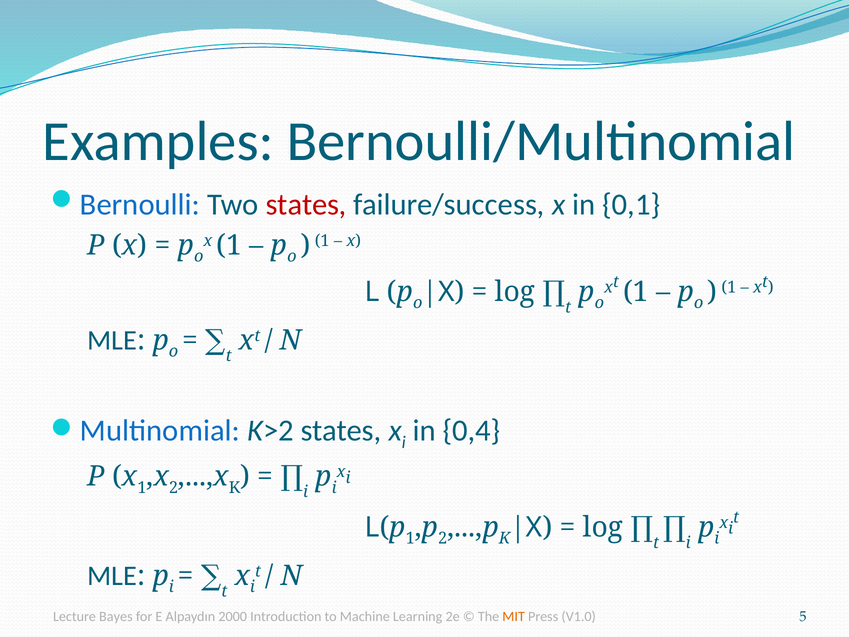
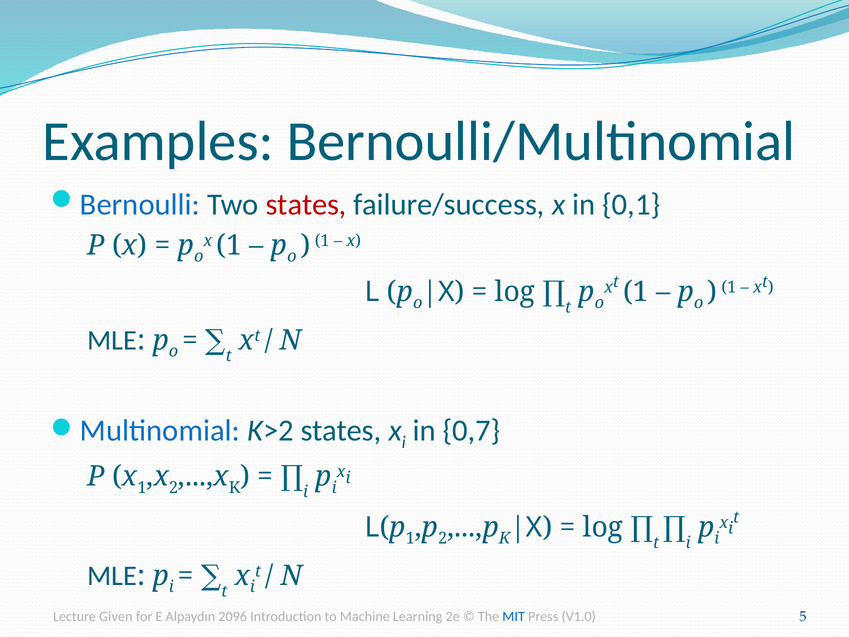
0,4: 0,4 -> 0,7
Bayes: Bayes -> Given
2000: 2000 -> 2096
MIT colour: orange -> blue
